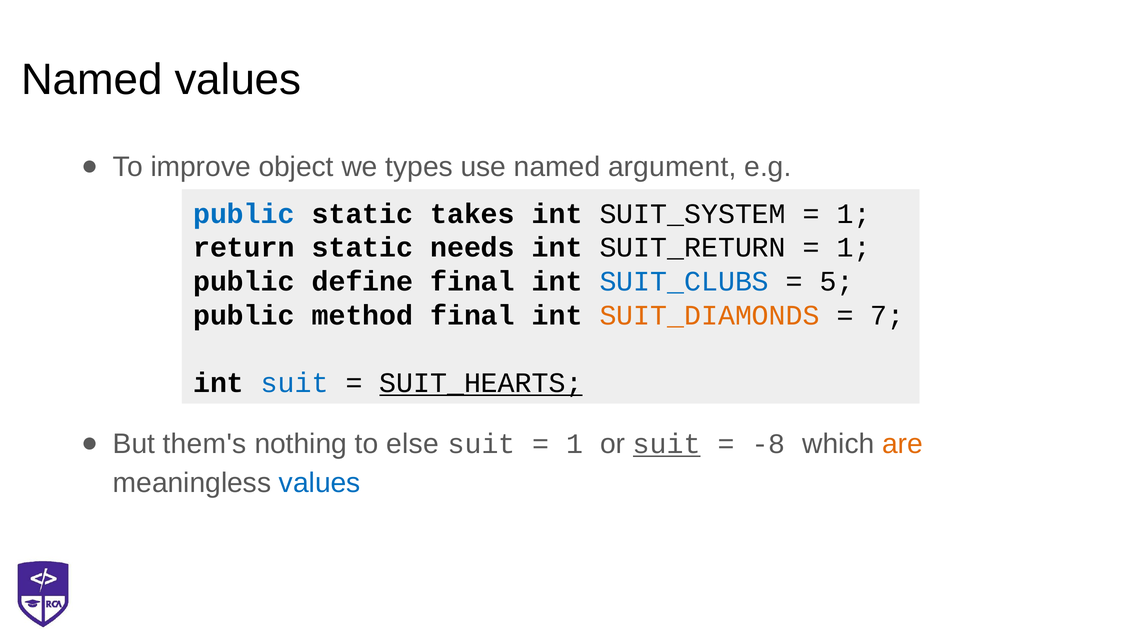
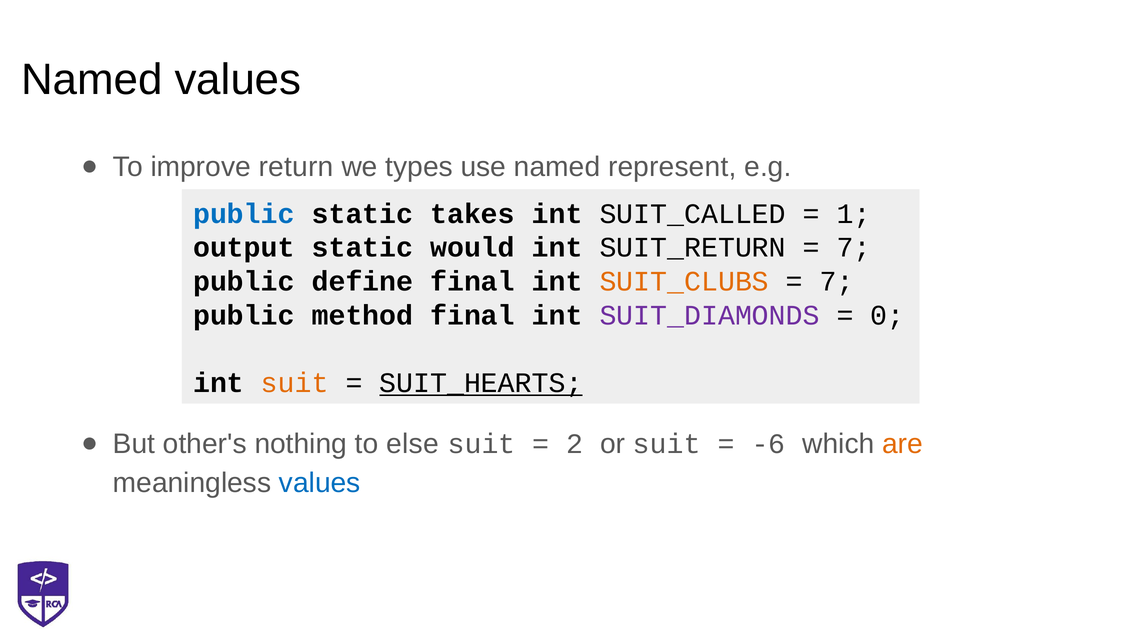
object: object -> return
argument: argument -> represent
SUIT_SYSTEM: SUIT_SYSTEM -> SUIT_CALLED
return: return -> output
needs: needs -> would
1 at (854, 248): 1 -> 7
SUIT_CLUBS colour: blue -> orange
5 at (837, 281): 5 -> 7
SUIT_DIAMONDS colour: orange -> purple
7: 7 -> 0
suit at (295, 383) colour: blue -> orange
them's: them's -> other's
1 at (575, 444): 1 -> 2
suit at (667, 444) underline: present -> none
-8: -8 -> -6
